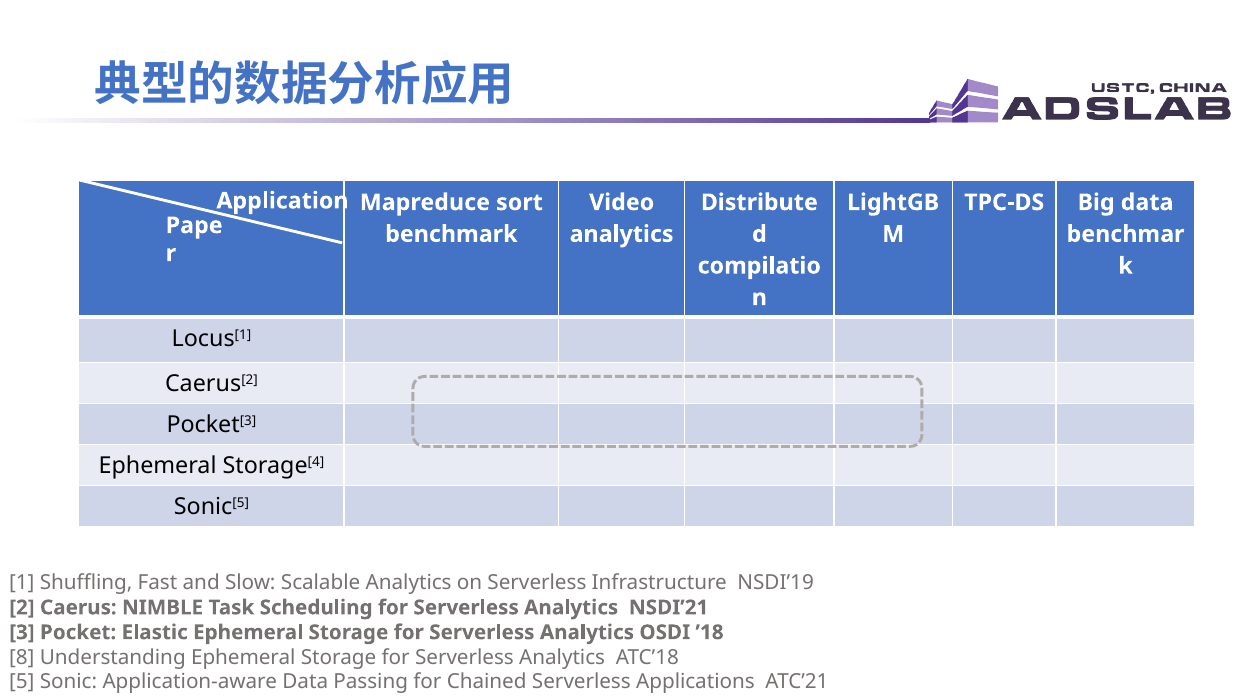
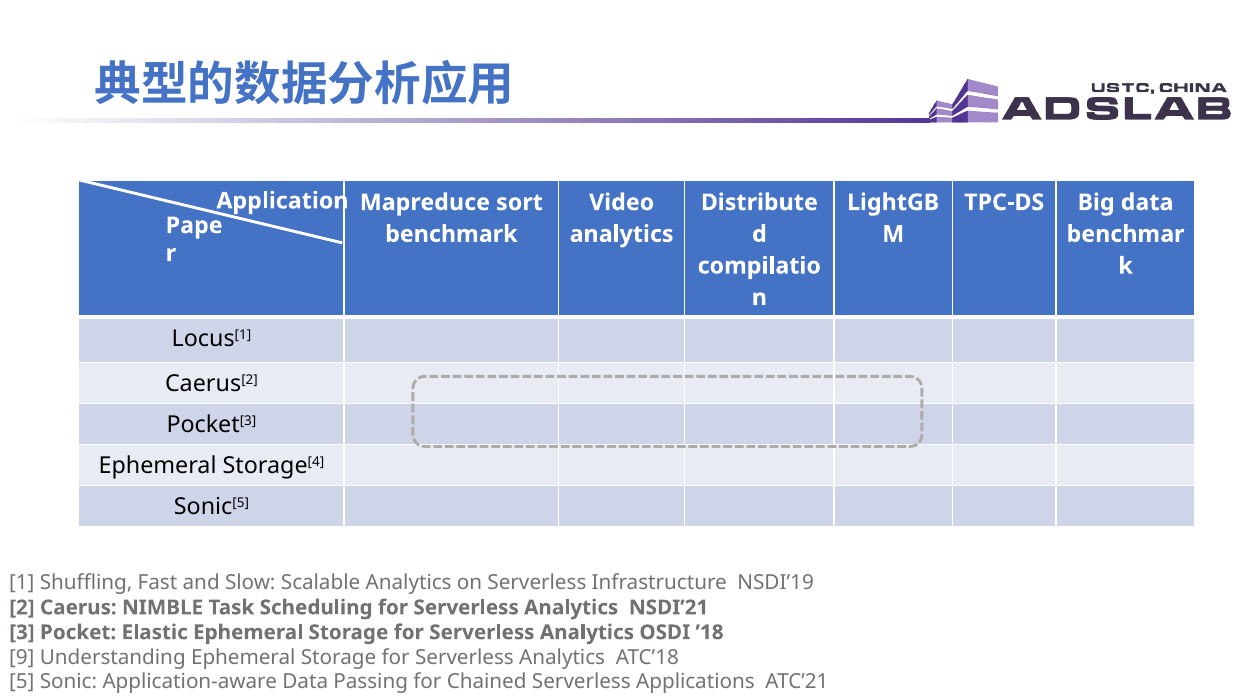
8: 8 -> 9
